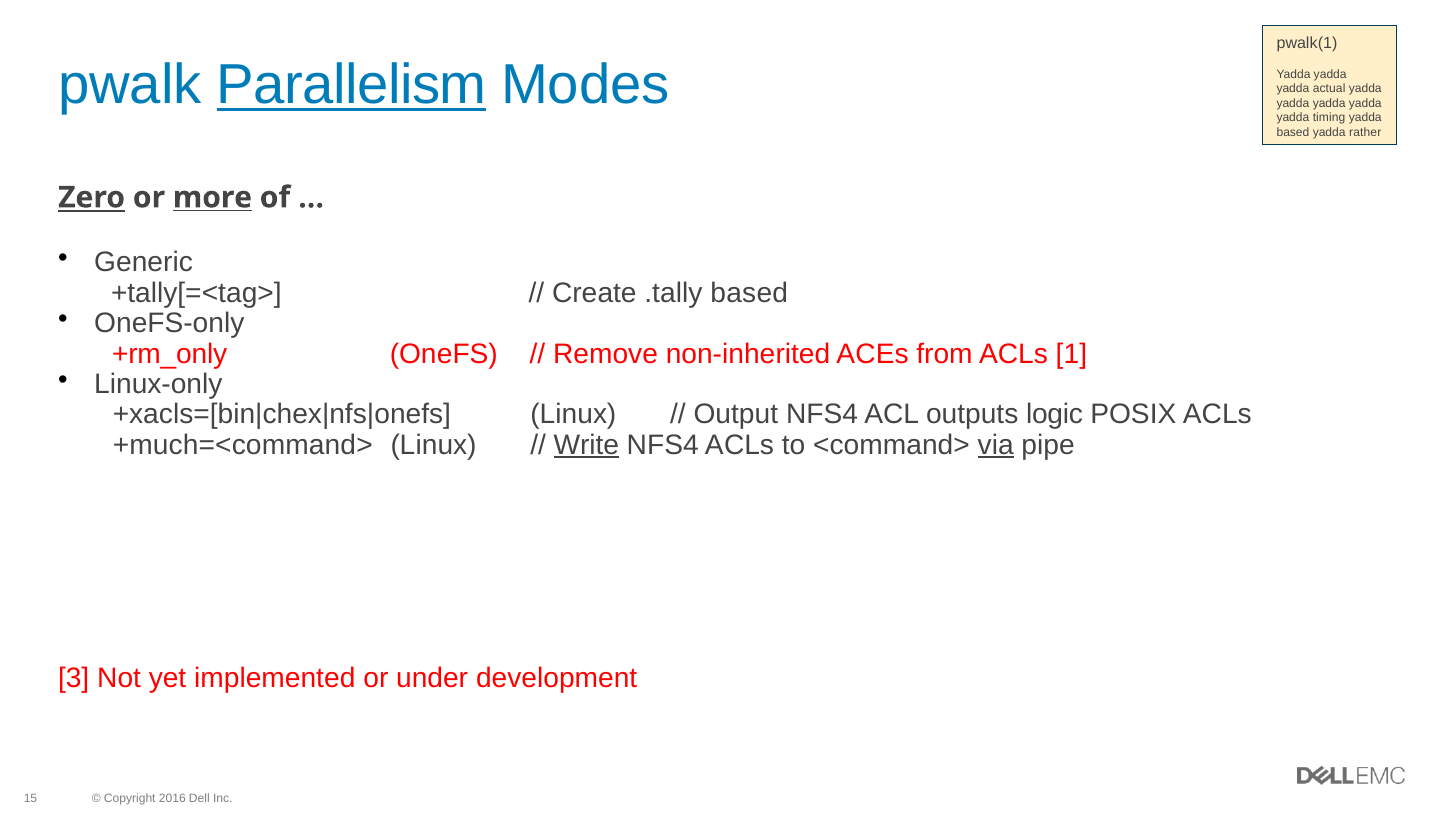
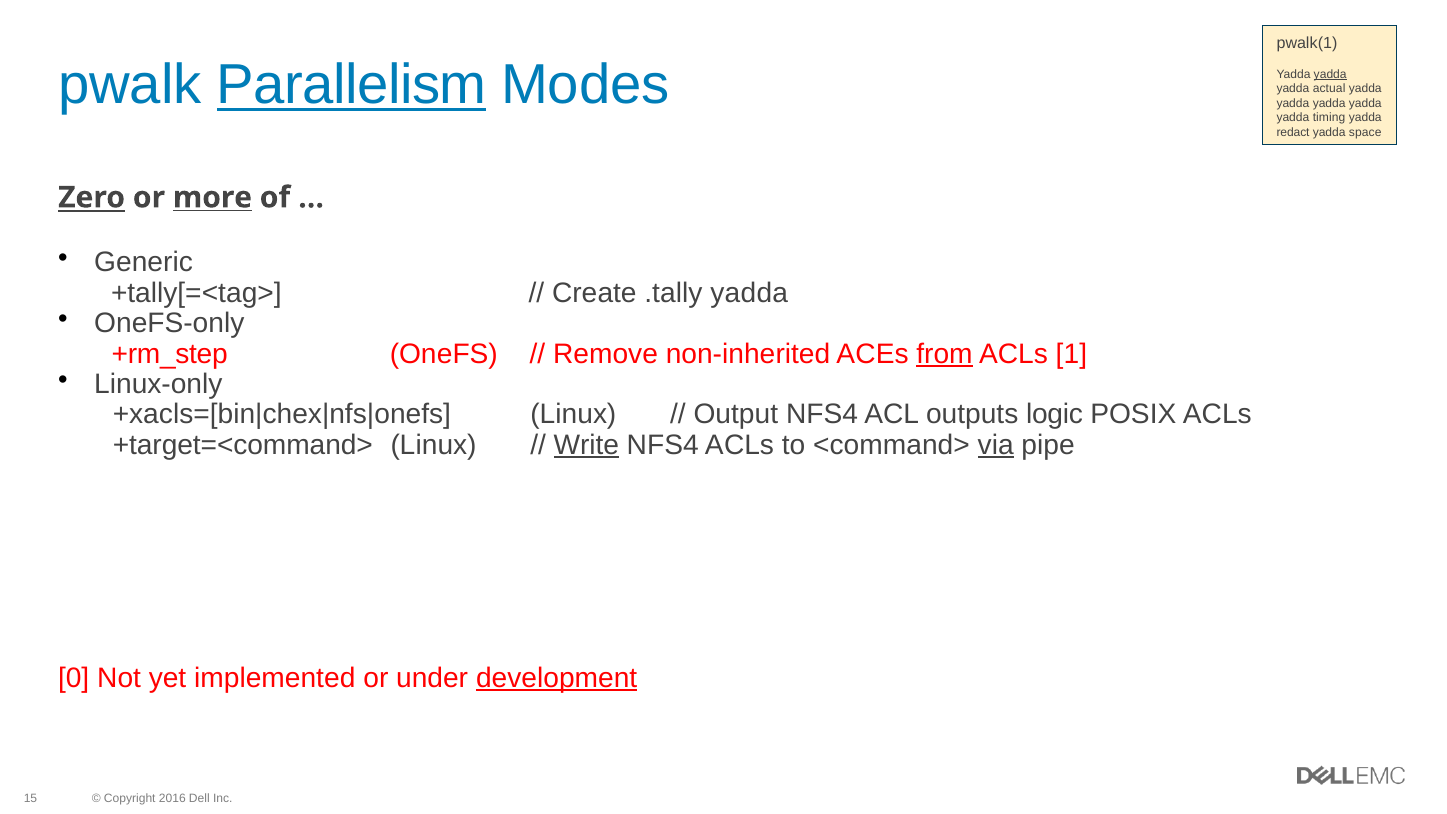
yadda at (1330, 74) underline: none -> present
based at (1293, 132): based -> redact
rather: rather -> space
.tally based: based -> yadda
+rm_only: +rm_only -> +rm_step
from underline: none -> present
+much=<command>: +much=<command> -> +target=<command>
3: 3 -> 0
development underline: none -> present
